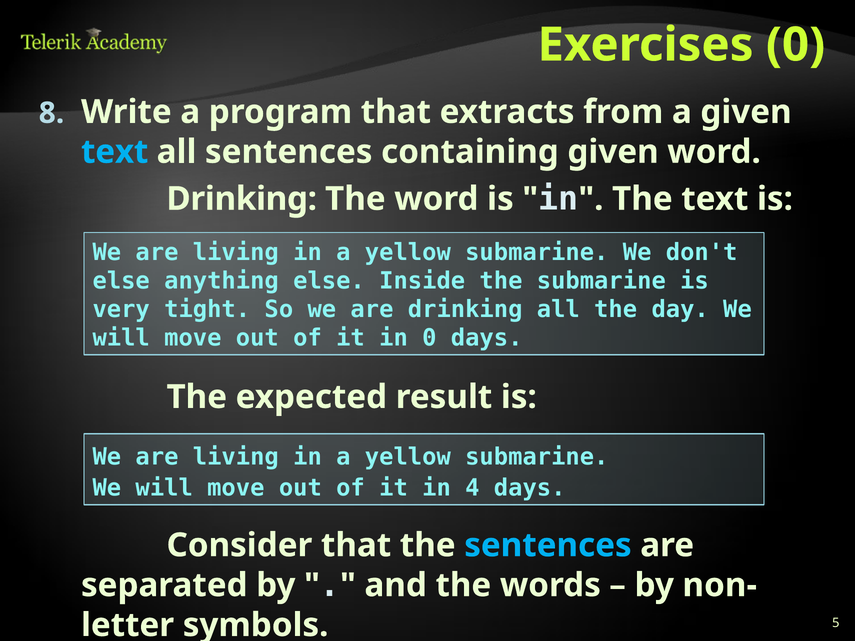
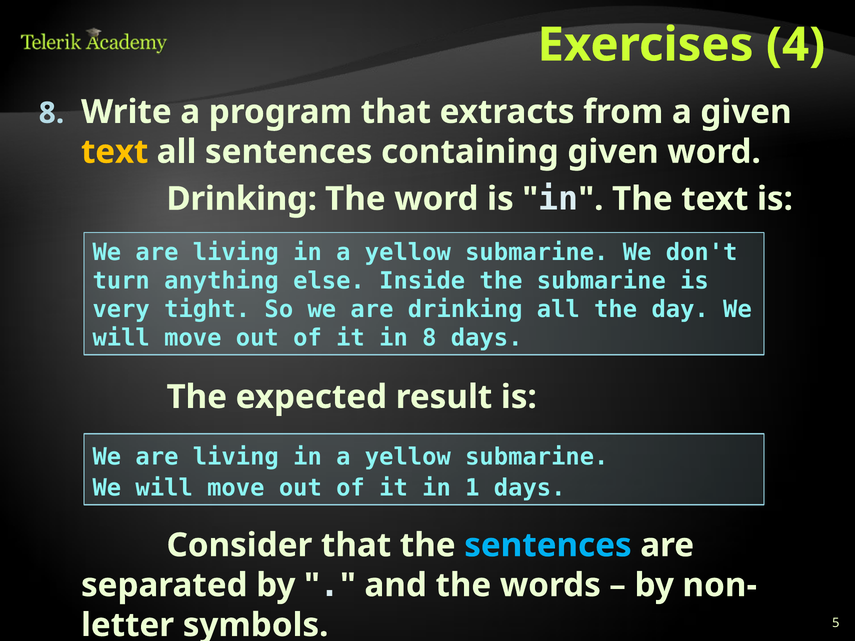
Exercises 0: 0 -> 4
text at (115, 152) colour: light blue -> yellow
else at (121, 281): else -> turn
in 0: 0 -> 8
4: 4 -> 1
